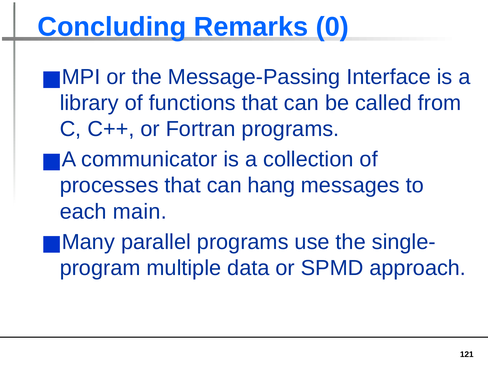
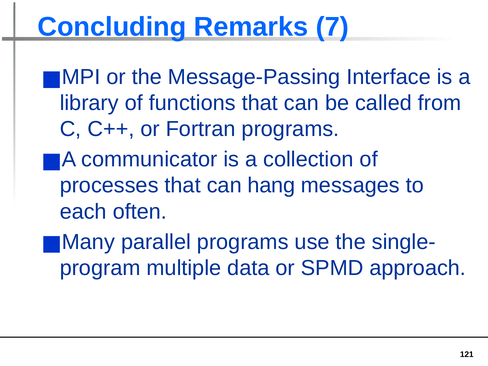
0: 0 -> 7
main: main -> often
